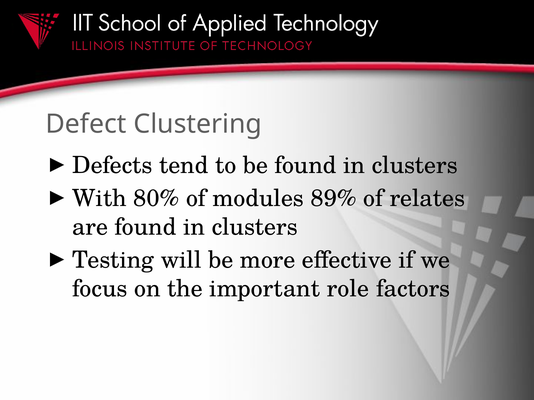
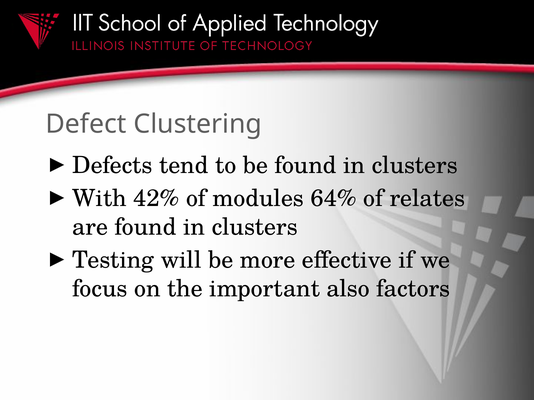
80%: 80% -> 42%
89%: 89% -> 64%
role: role -> also
